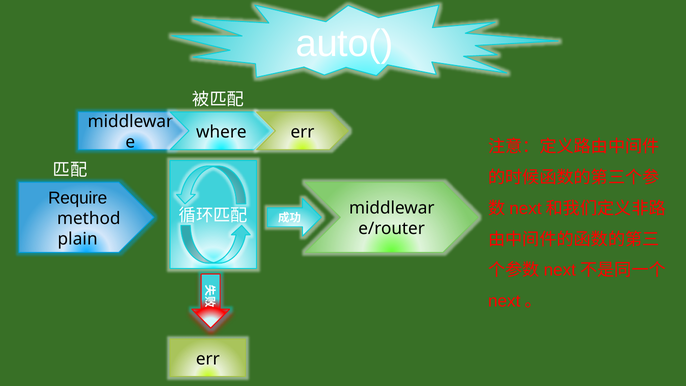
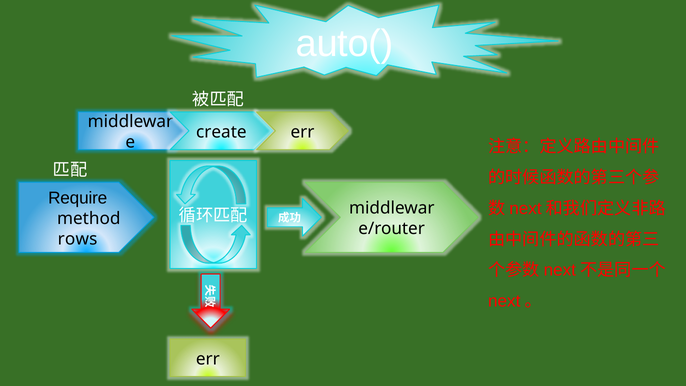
where: where -> create
plain: plain -> rows
